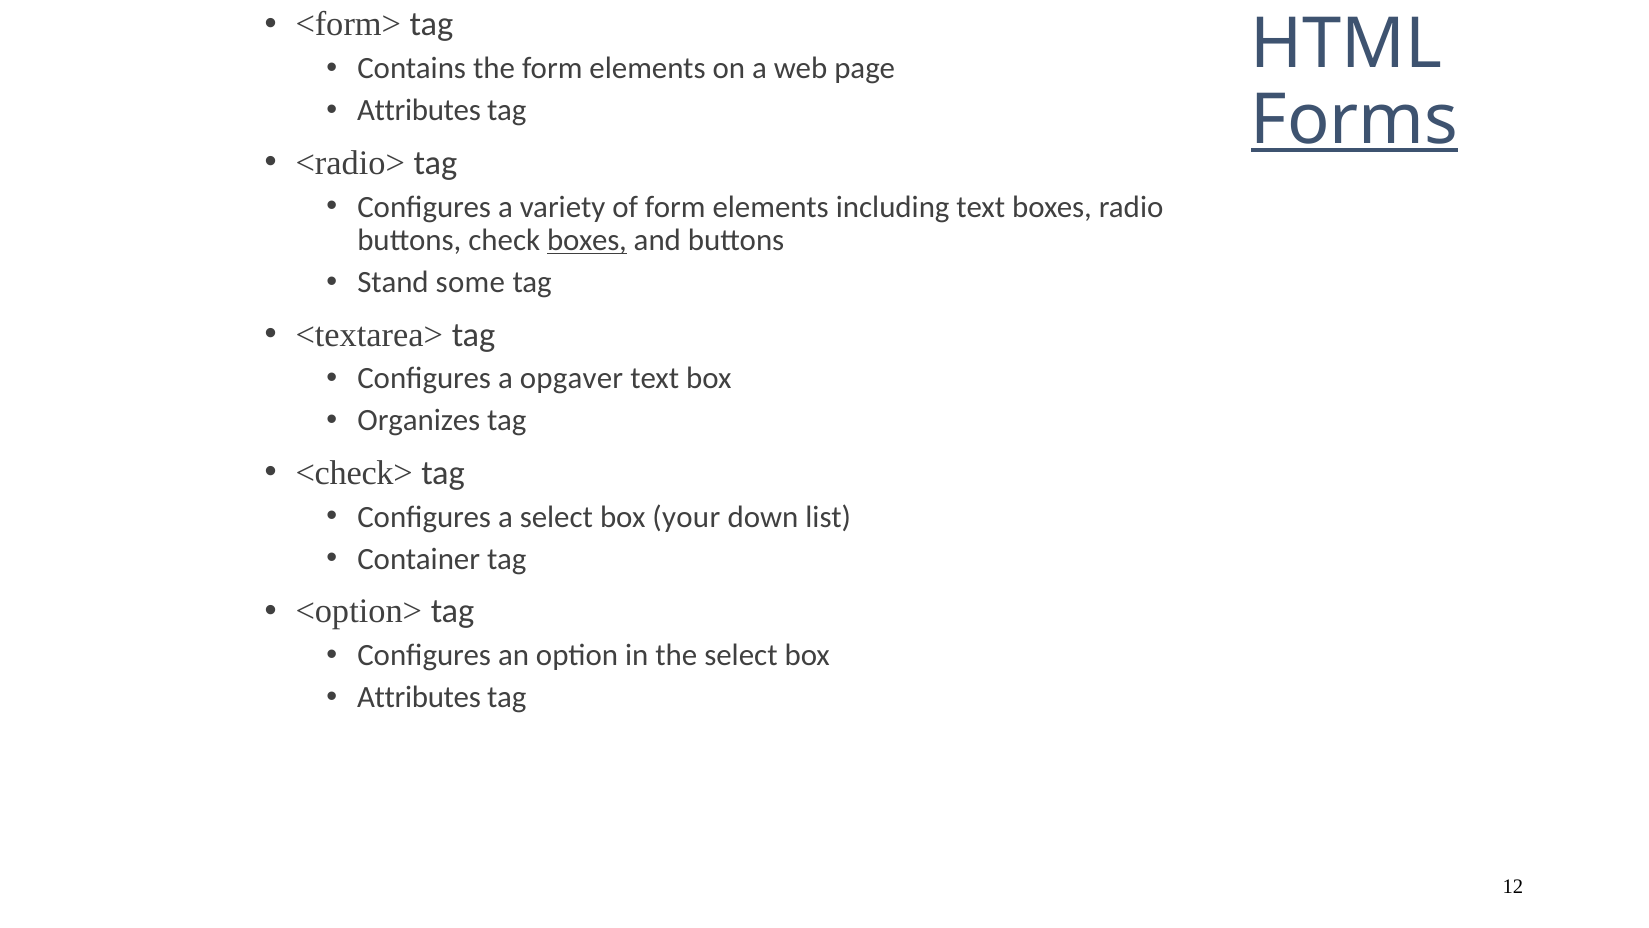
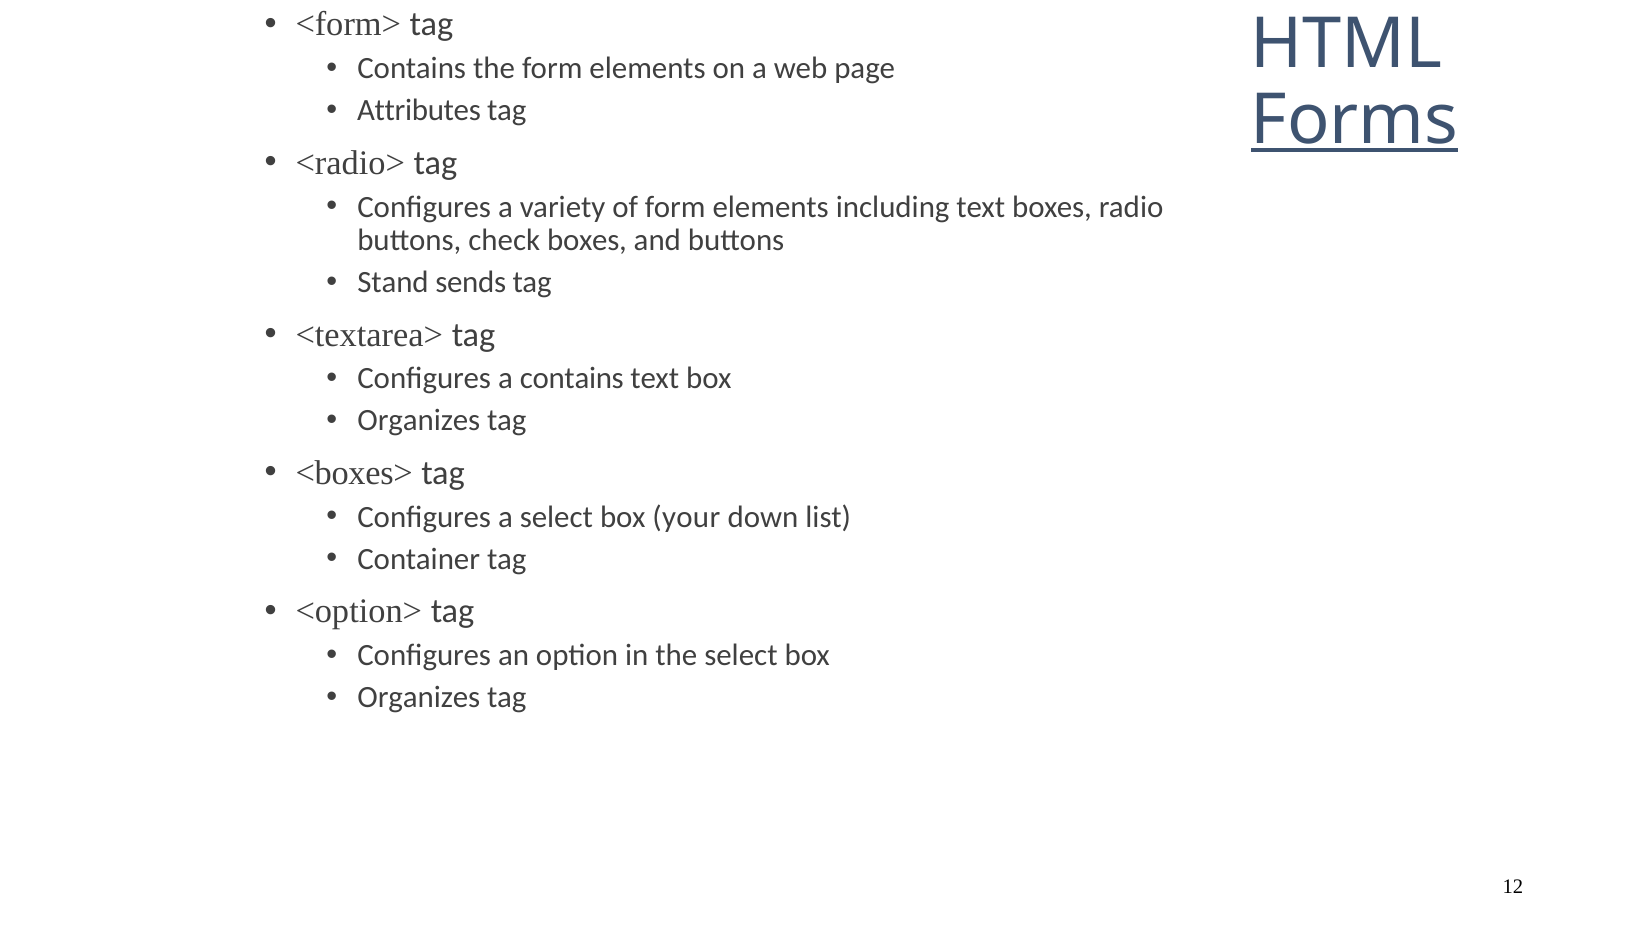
boxes at (587, 240) underline: present -> none
some: some -> sends
a opgaver: opgaver -> contains
<check>: <check> -> <boxes>
Attributes at (419, 697): Attributes -> Organizes
